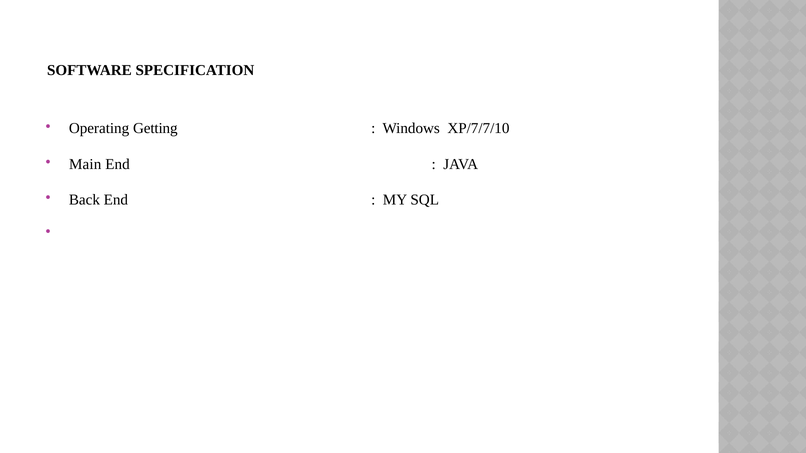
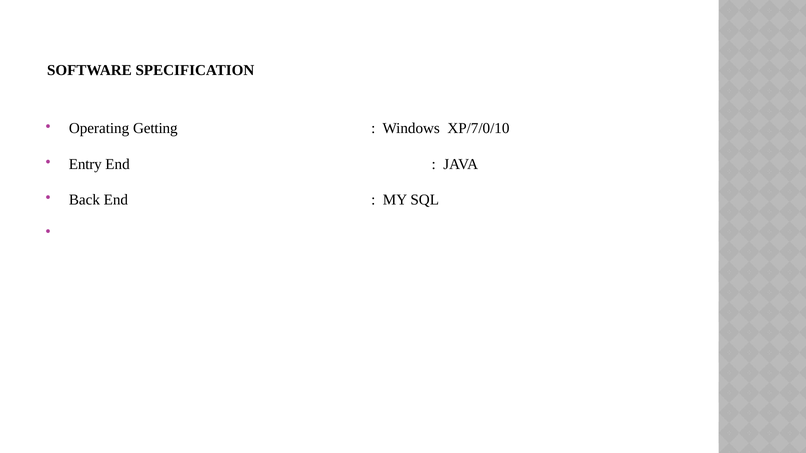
XP/7/7/10: XP/7/7/10 -> XP/7/0/10
Main: Main -> Entry
